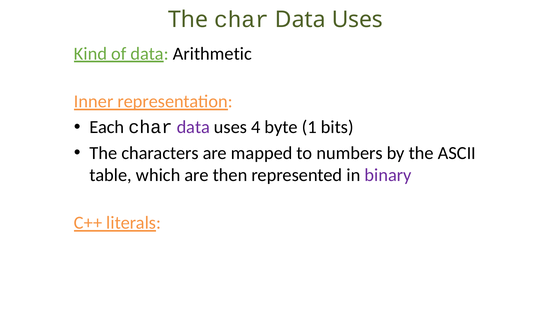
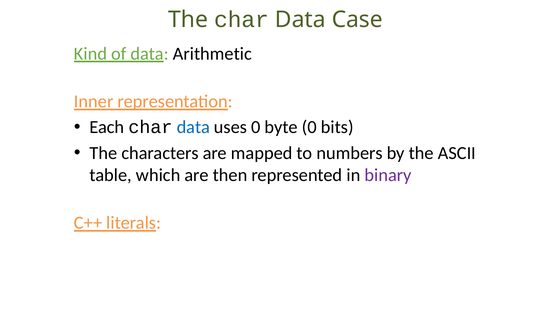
The char Data Uses: Uses -> Case
data at (193, 127) colour: purple -> blue
uses 4: 4 -> 0
byte 1: 1 -> 0
